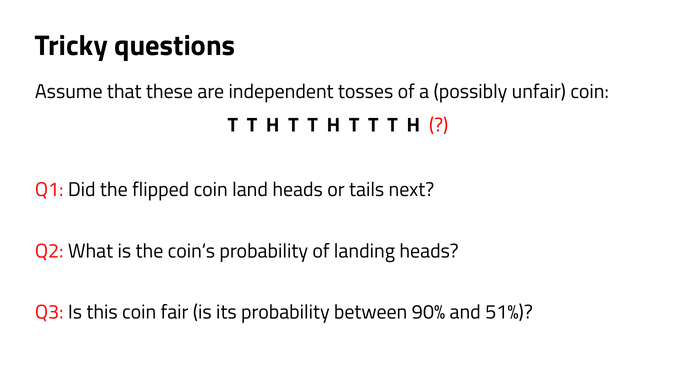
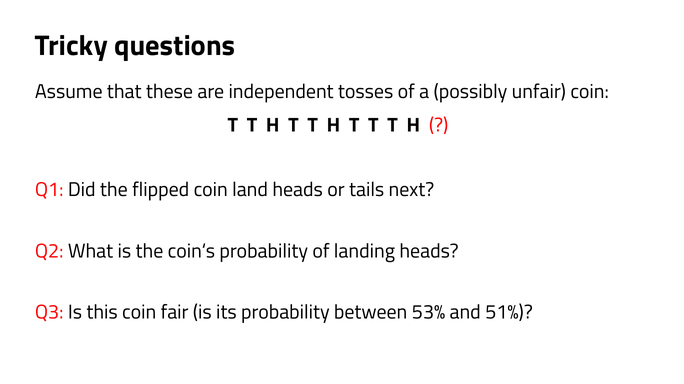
90%: 90% -> 53%
